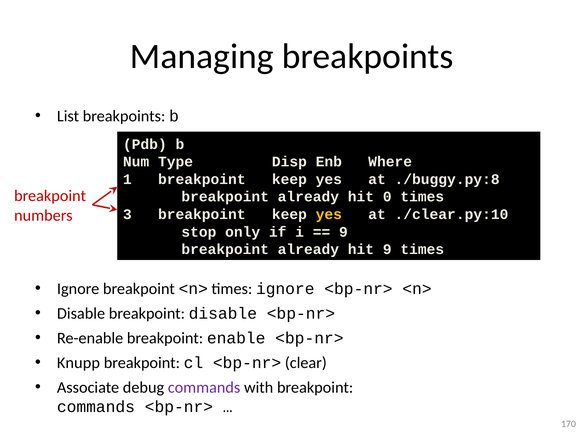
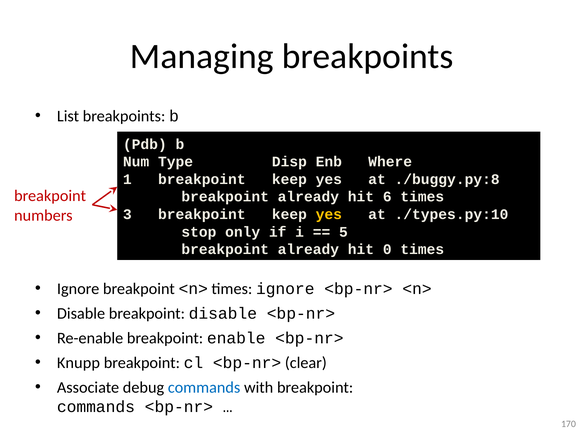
0: 0 -> 6
./clear.py:10: ./clear.py:10 -> ./types.py:10
9 at (343, 232): 9 -> 5
hit 9: 9 -> 0
commands at (204, 387) colour: purple -> blue
